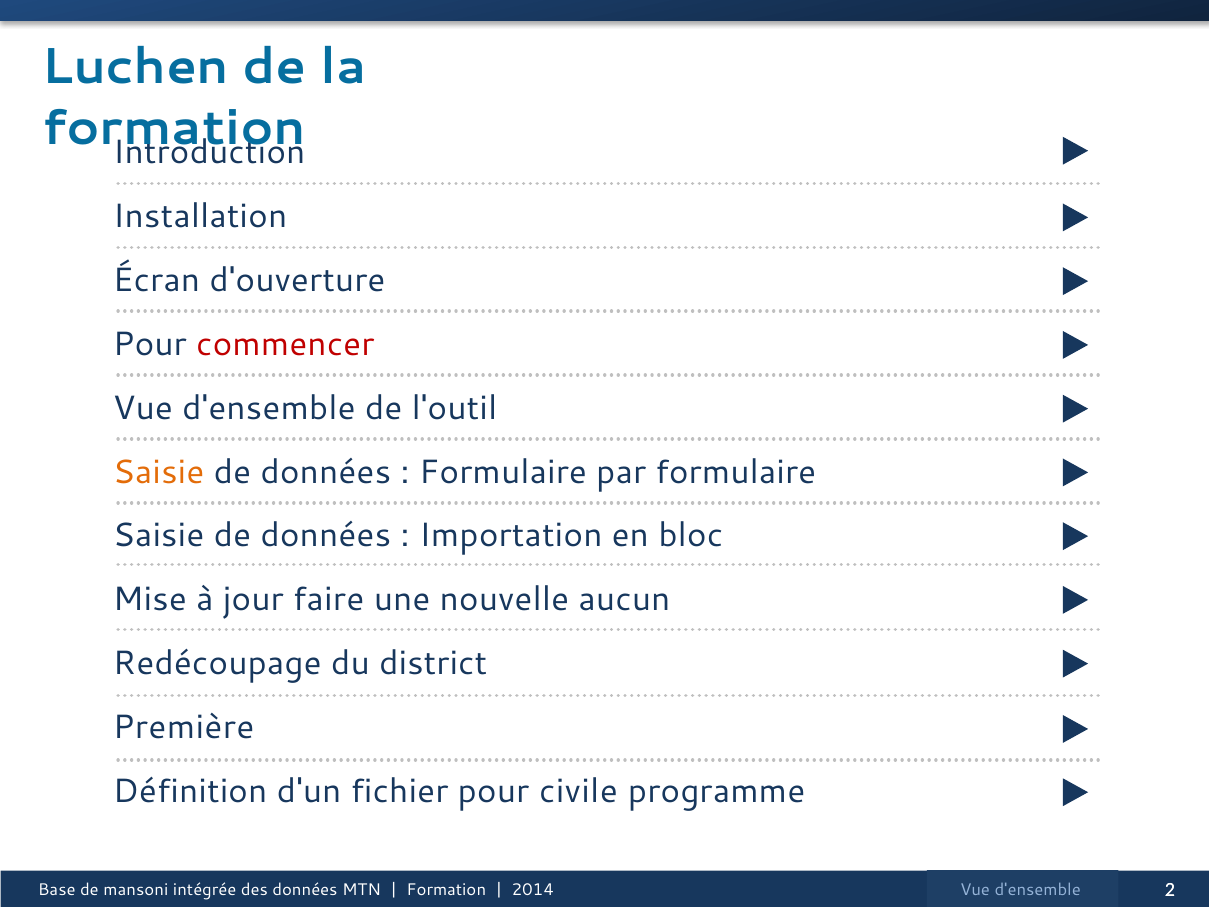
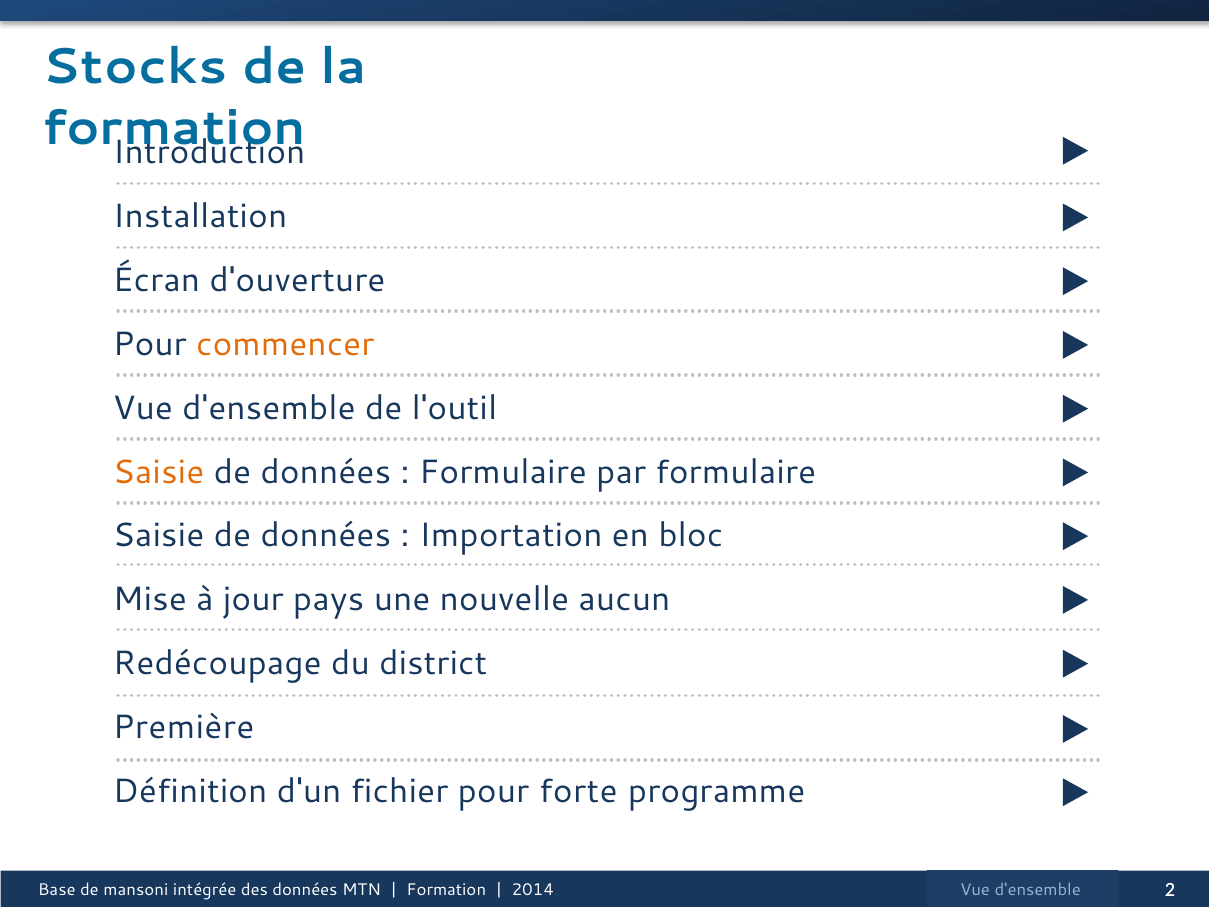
Luchen: Luchen -> Stocks
commencer colour: red -> orange
faire: faire -> pays
civile: civile -> forte
